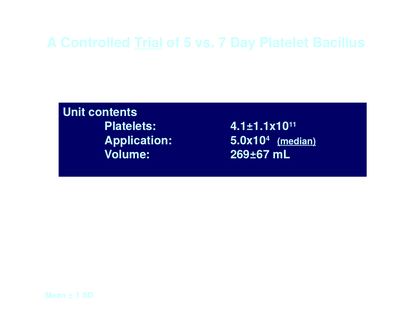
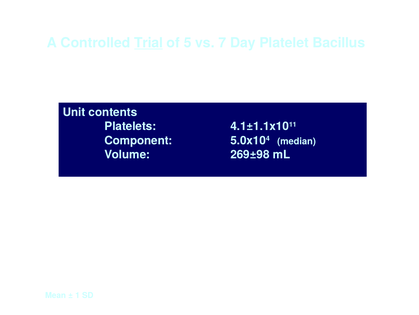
Application: Application -> Component
median underline: present -> none
269±67: 269±67 -> 269±98
